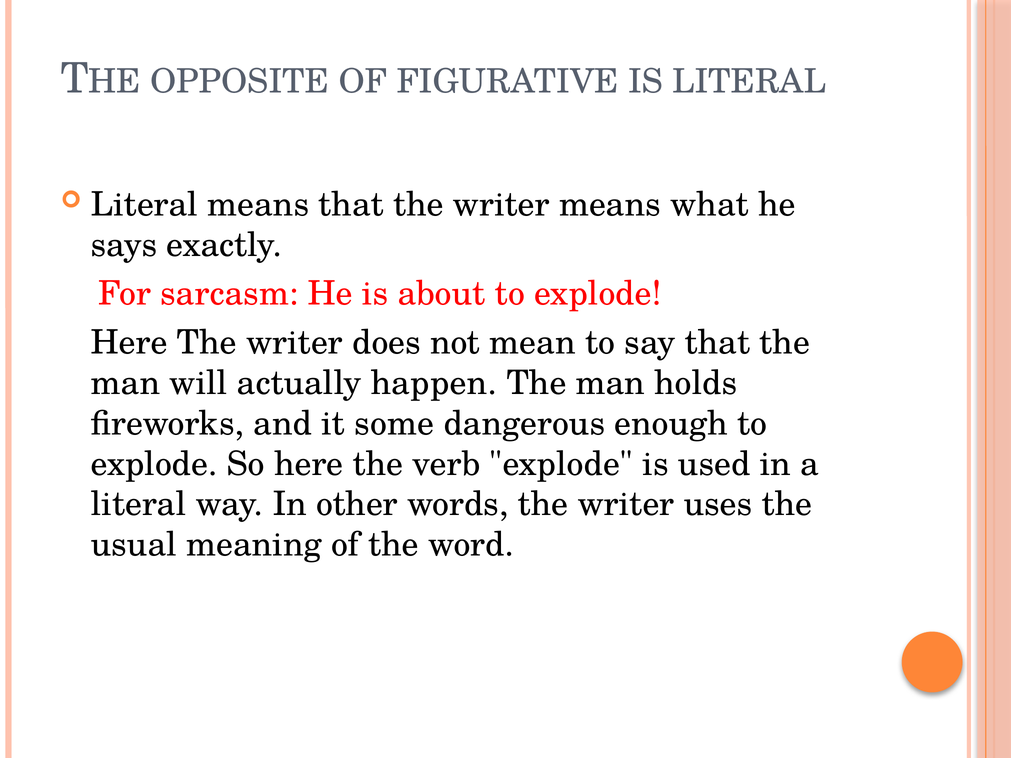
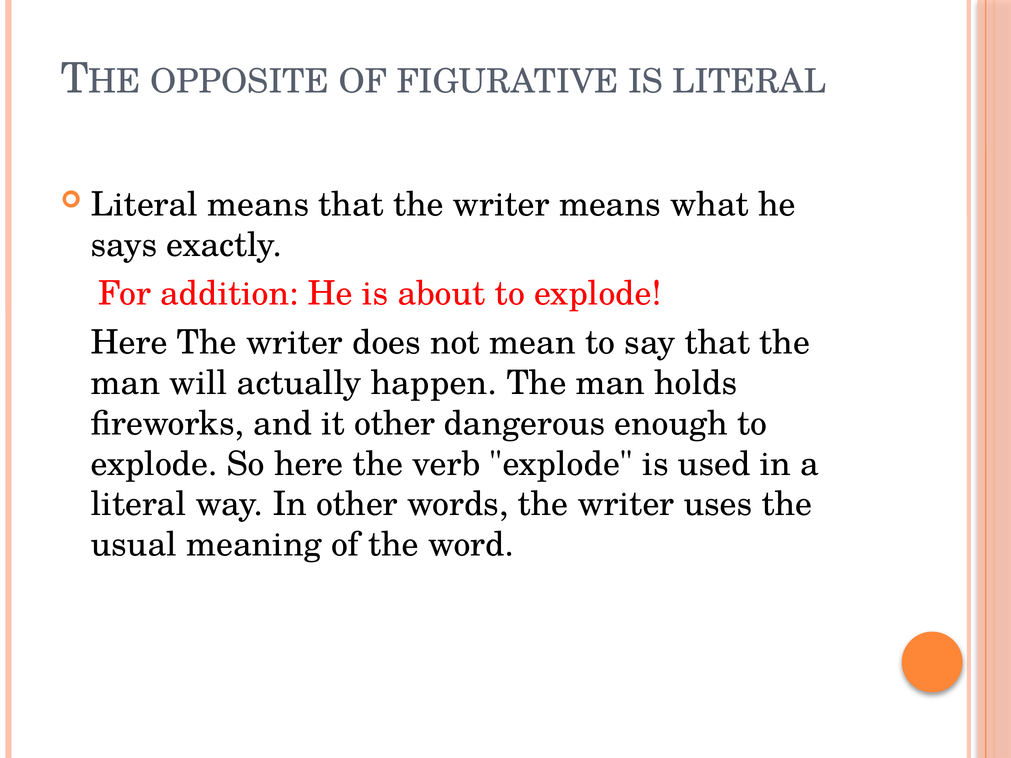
sarcasm: sarcasm -> addition
it some: some -> other
